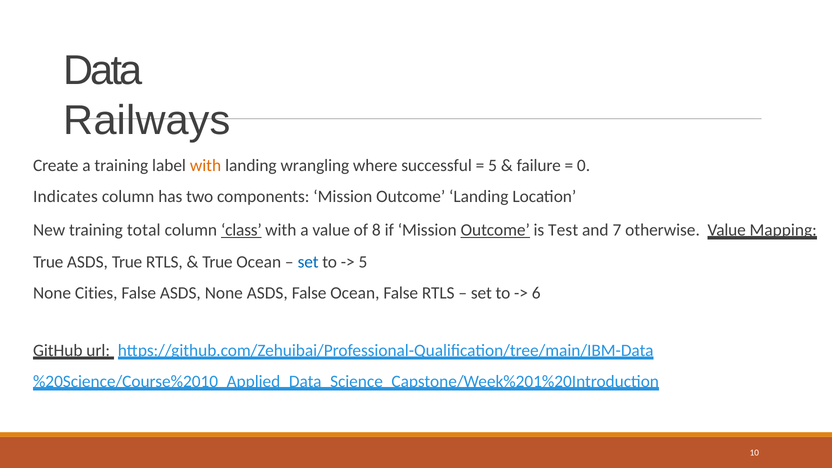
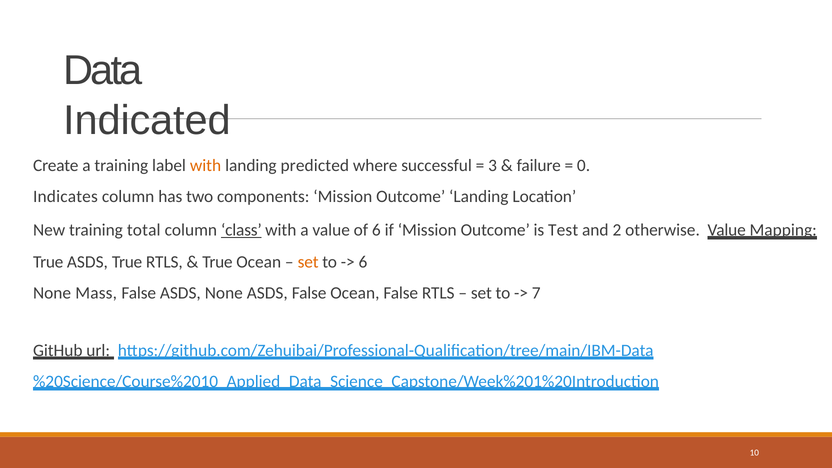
Railways: Railways -> Indicated
wrangling: wrangling -> predicted
5 at (493, 165): 5 -> 3
of 8: 8 -> 6
Outcome at (495, 230) underline: present -> none
7: 7 -> 2
set at (308, 262) colour: blue -> orange
5 at (363, 262): 5 -> 6
Cities: Cities -> Mass
6: 6 -> 7
